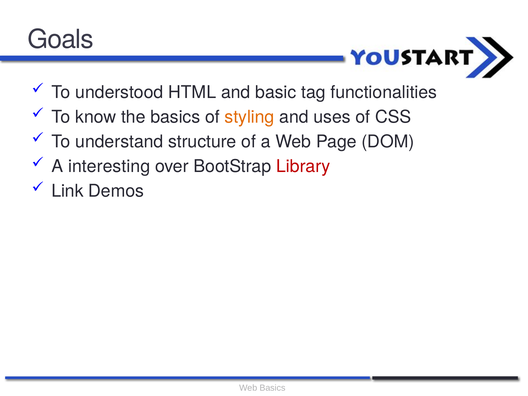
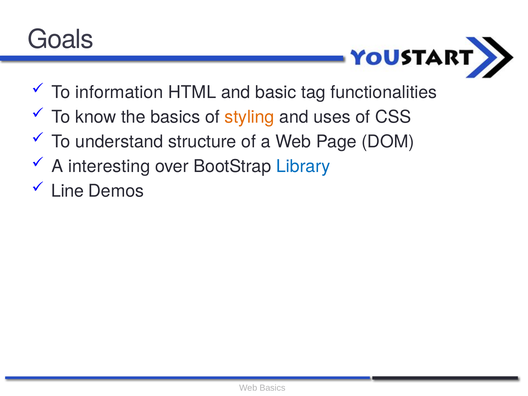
understood: understood -> information
Library colour: red -> blue
Link: Link -> Line
